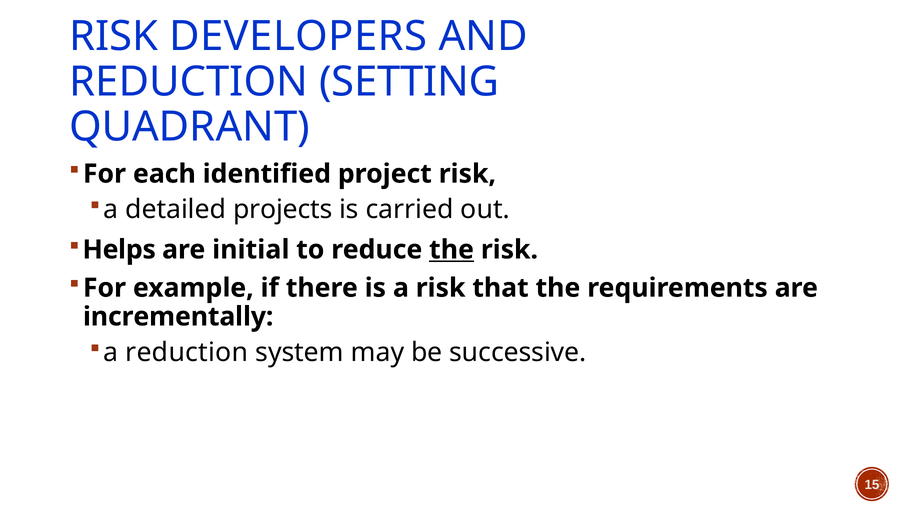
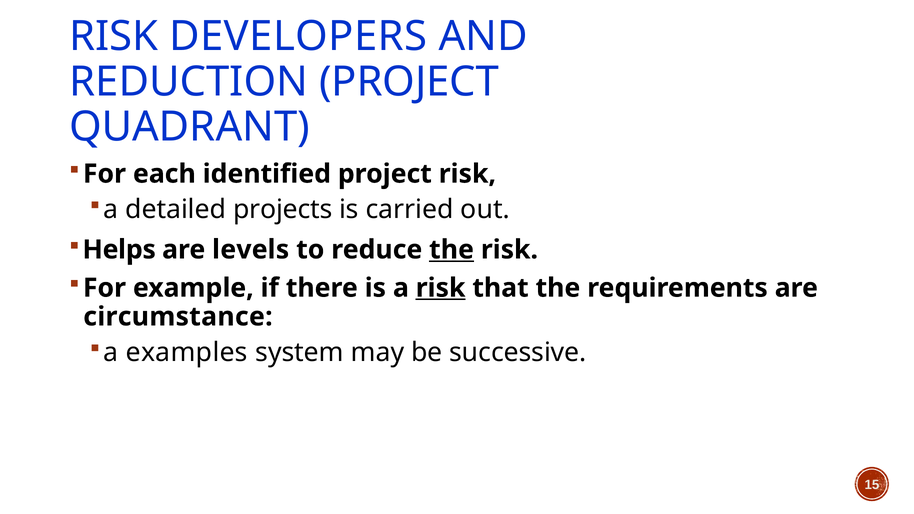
REDUCTION SETTING: SETTING -> PROJECT
initial: initial -> levels
risk at (441, 288) underline: none -> present
incrementally: incrementally -> circumstance
a reduction: reduction -> examples
